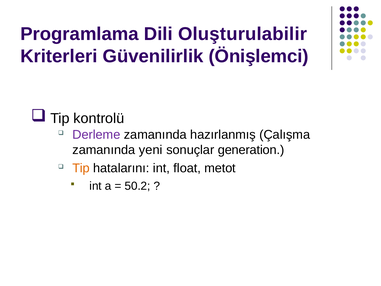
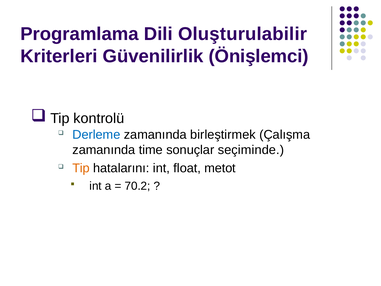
Derleme colour: purple -> blue
hazırlanmış: hazırlanmış -> birleştirmek
yeni: yeni -> time
generation: generation -> seçiminde
50.2: 50.2 -> 70.2
